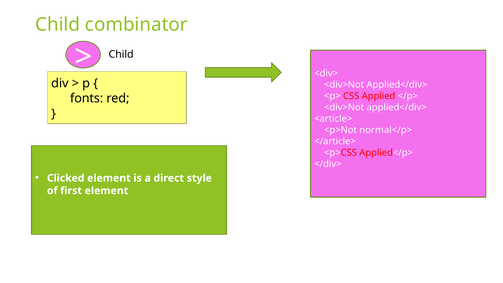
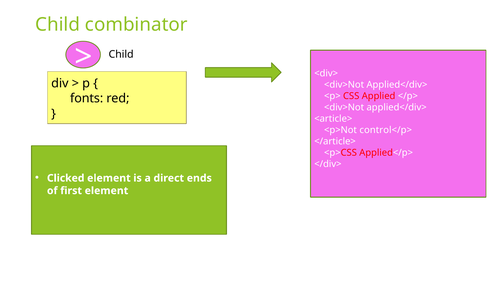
normal</p>: normal</p> -> control</p>
style: style -> ends
